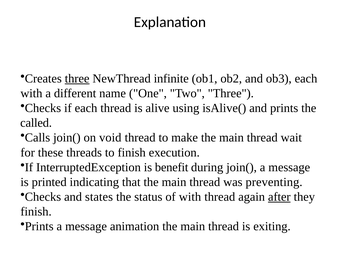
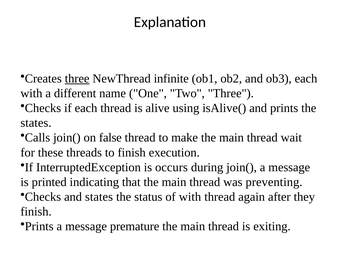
called at (36, 123): called -> states
void: void -> false
benefit: benefit -> occurs
after underline: present -> none
animation: animation -> premature
